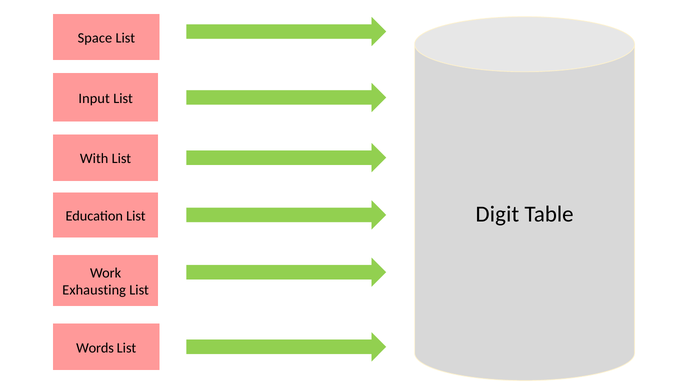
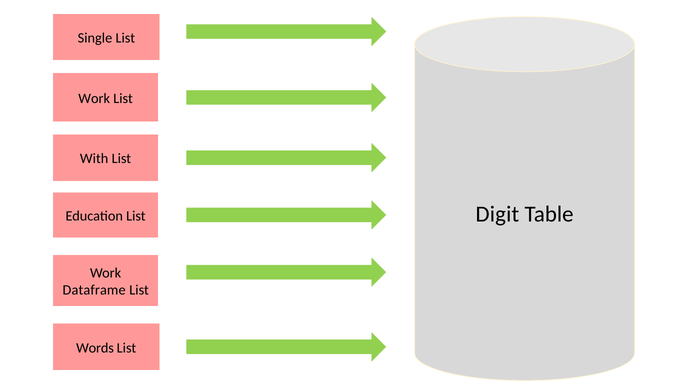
Space: Space -> Single
Input at (94, 98): Input -> Work
Exhausting: Exhausting -> Dataframe
